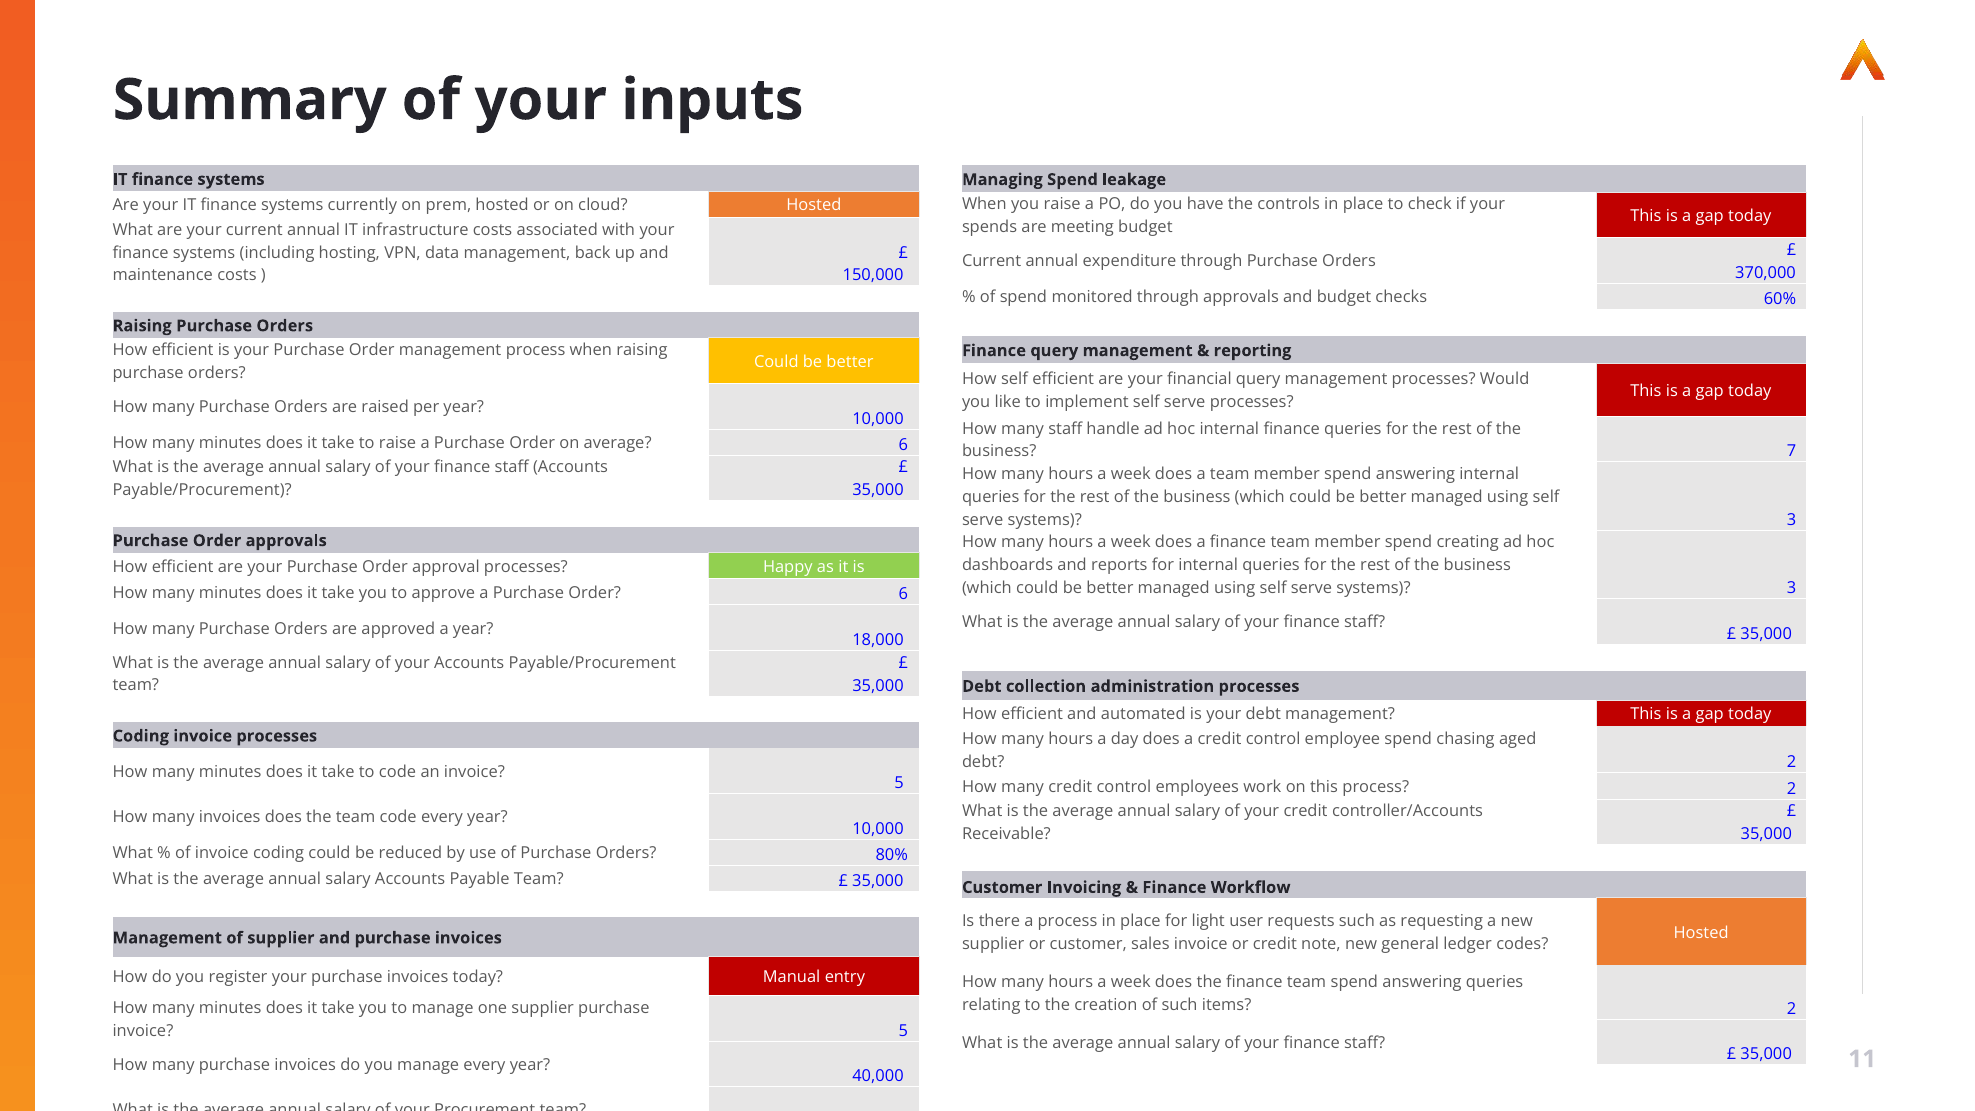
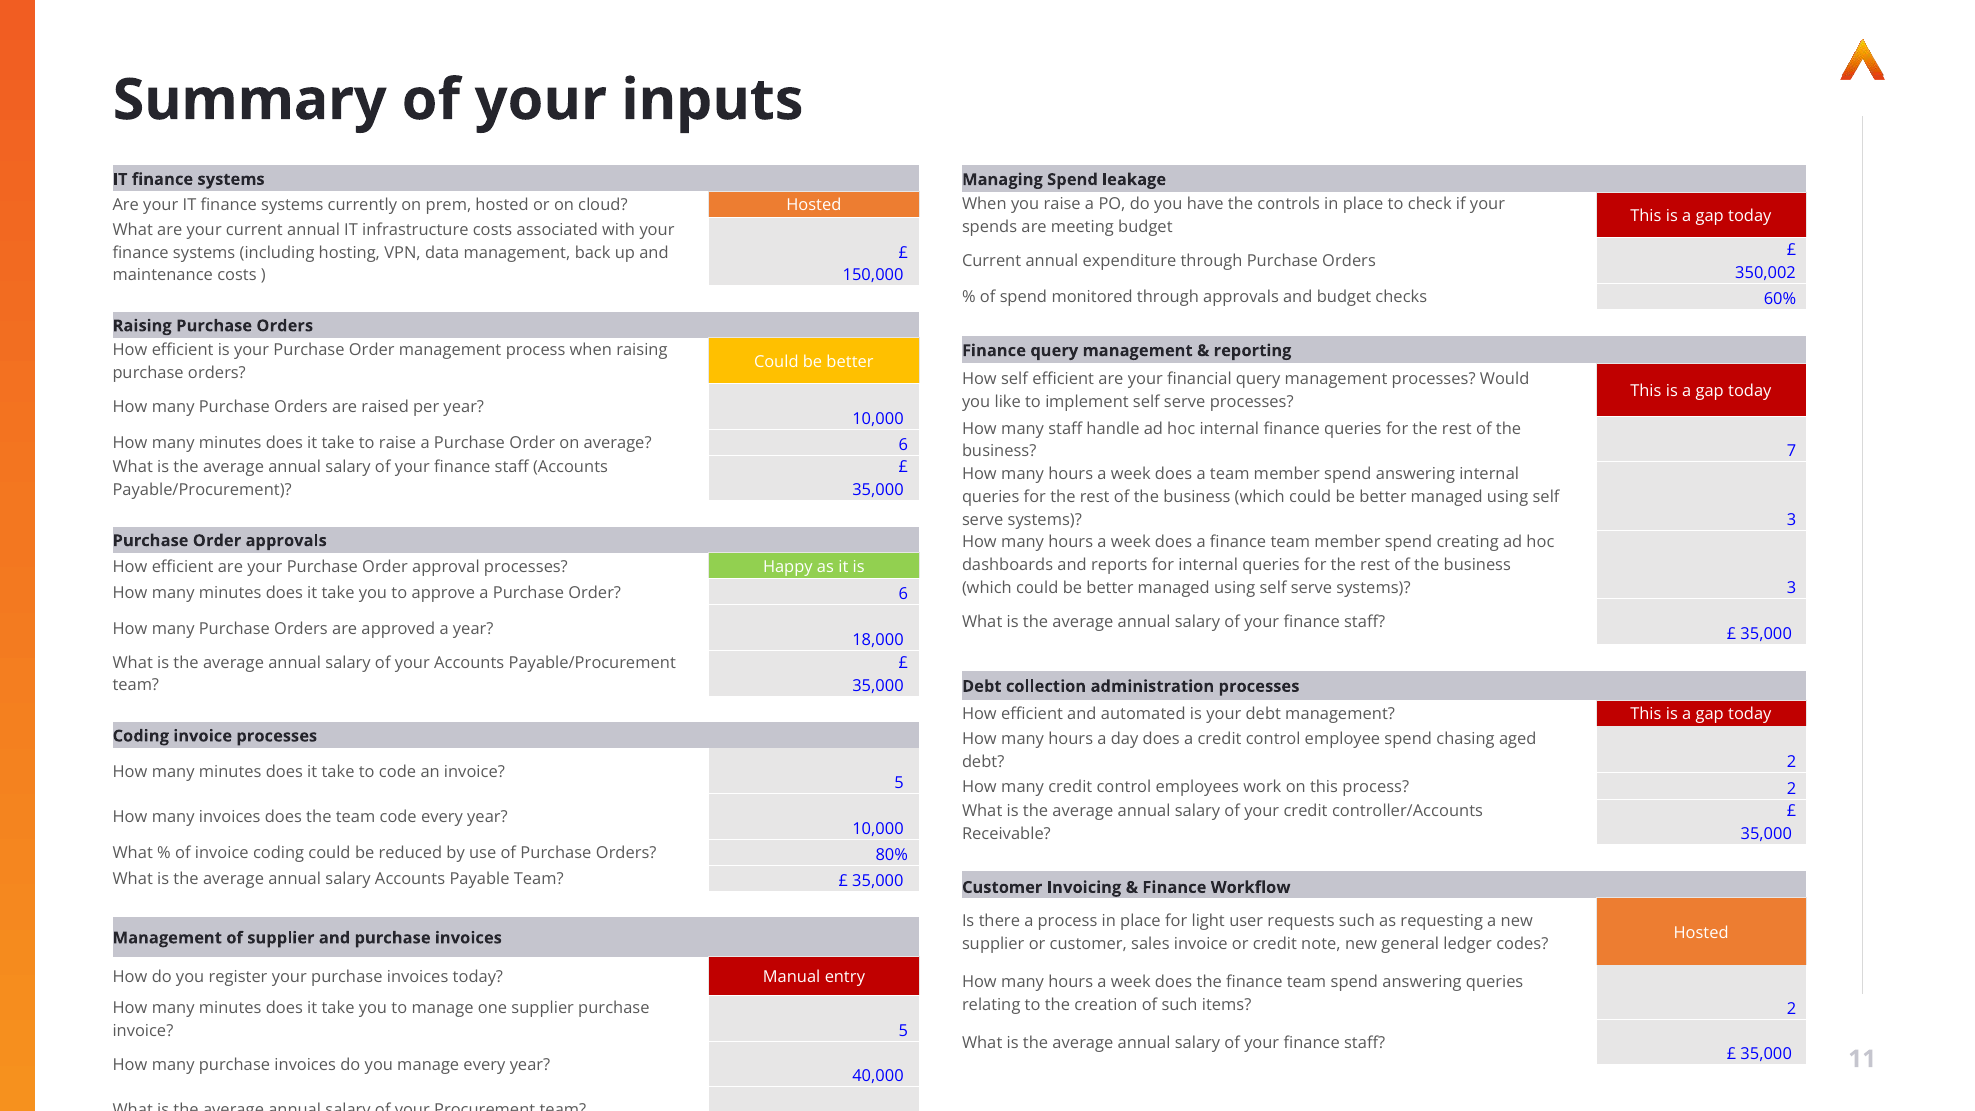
370,000: 370,000 -> 350,002
